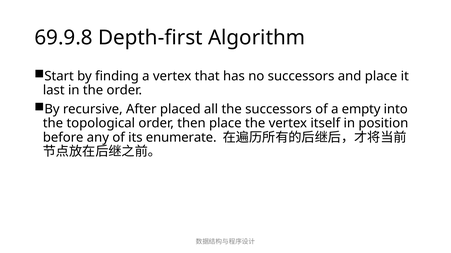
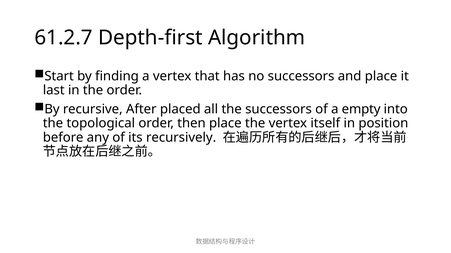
69.9.8: 69.9.8 -> 61.2.7
enumerate: enumerate -> recursively
